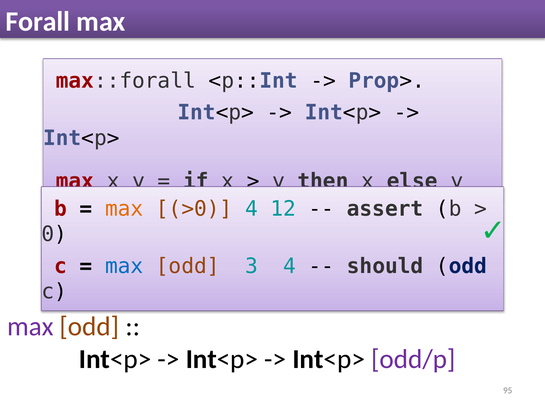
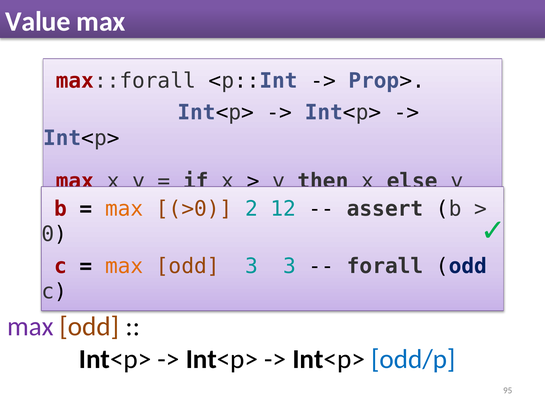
Forall: Forall -> Value
>0 4: 4 -> 2
max at (124, 266) colour: blue -> orange
3 4: 4 -> 3
should: should -> forall
odd/p colour: purple -> blue
